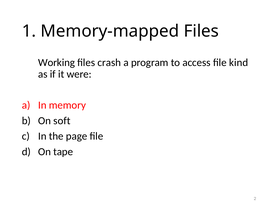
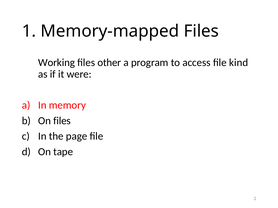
crash: crash -> other
On soft: soft -> files
